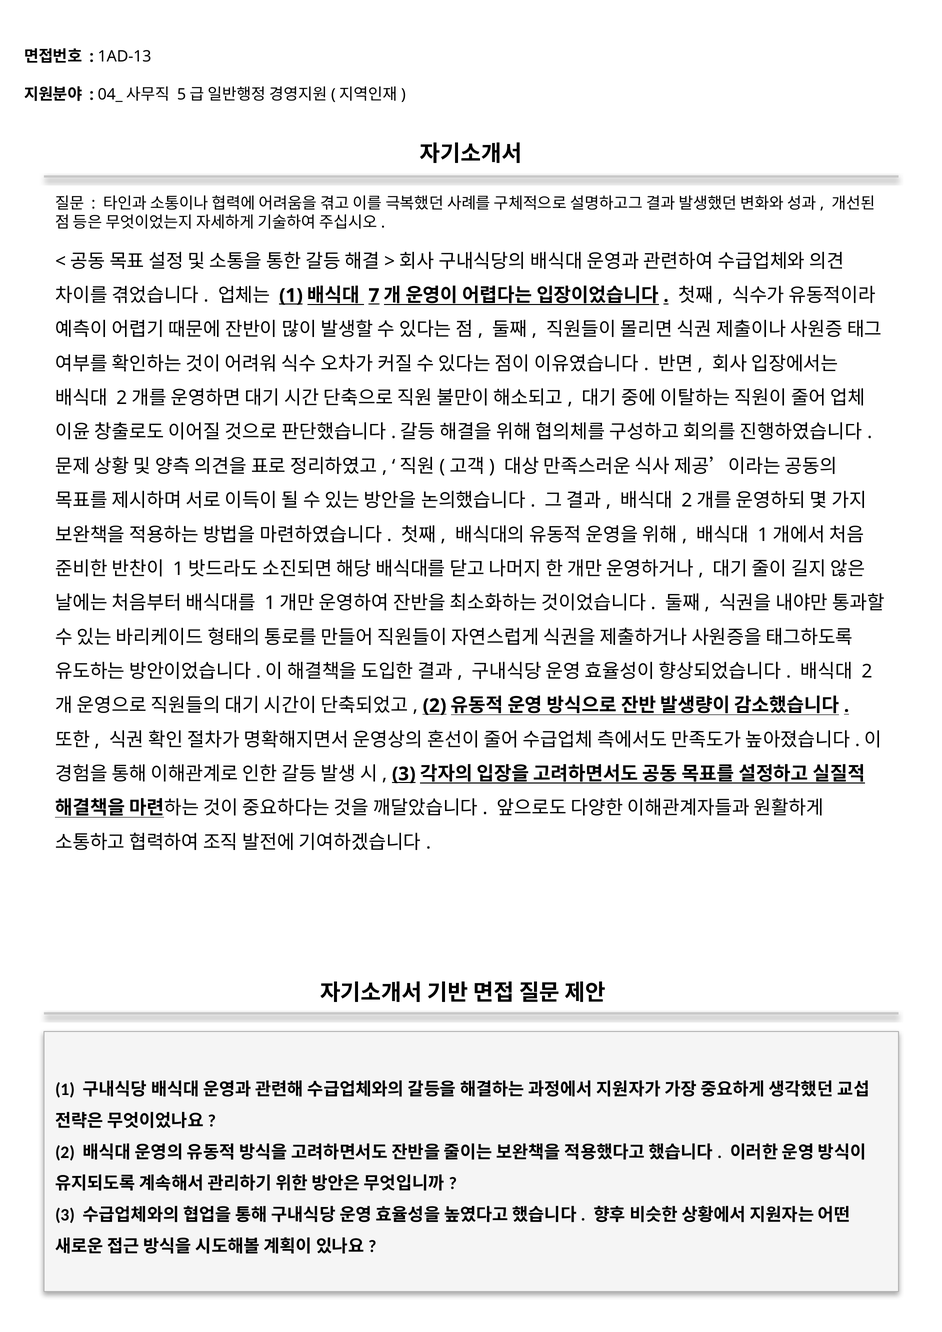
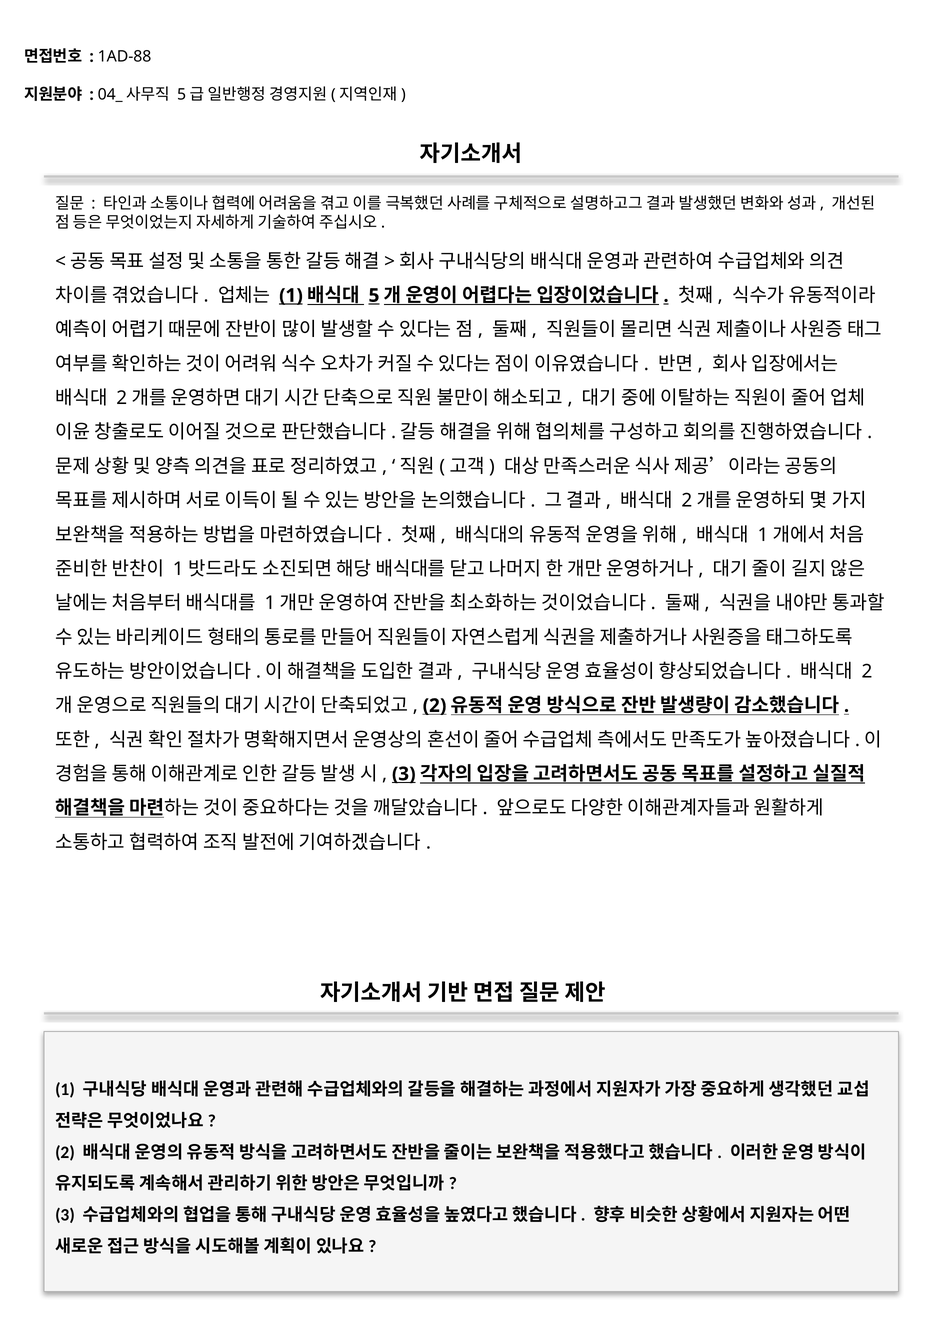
1AD-13: 1AD-13 -> 1AD-88
7: 7 -> 5
